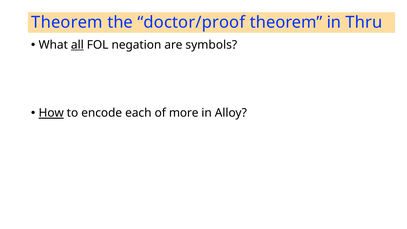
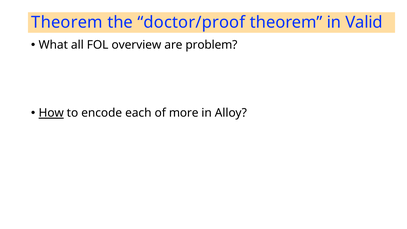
Thru: Thru -> Valid
all underline: present -> none
negation: negation -> overview
symbols: symbols -> problem
